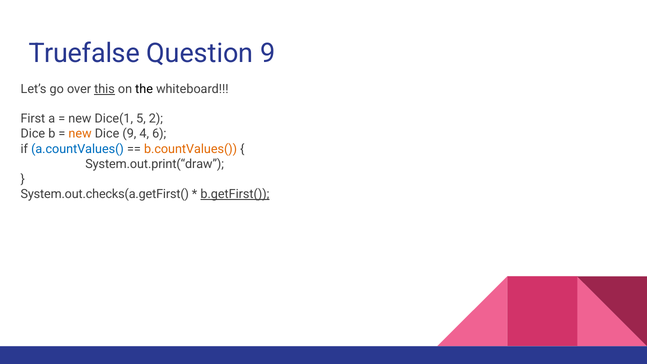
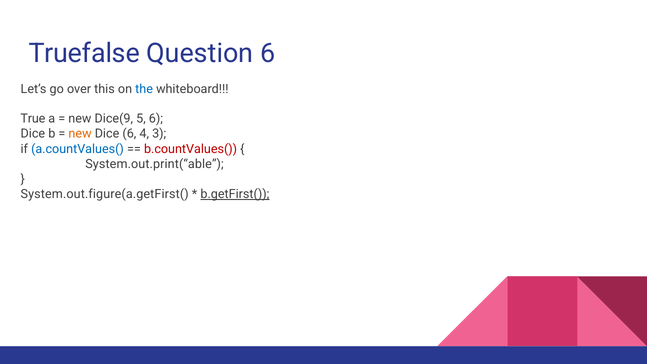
Question 9: 9 -> 6
this underline: present -> none
the colour: black -> blue
First: First -> True
Dice(1: Dice(1 -> Dice(9
5 2: 2 -> 6
Dice 9: 9 -> 6
6: 6 -> 3
b.countValues( colour: orange -> red
System.out.print(“draw: System.out.print(“draw -> System.out.print(“able
System.out.checks(a.getFirst(: System.out.checks(a.getFirst( -> System.out.figure(a.getFirst(
